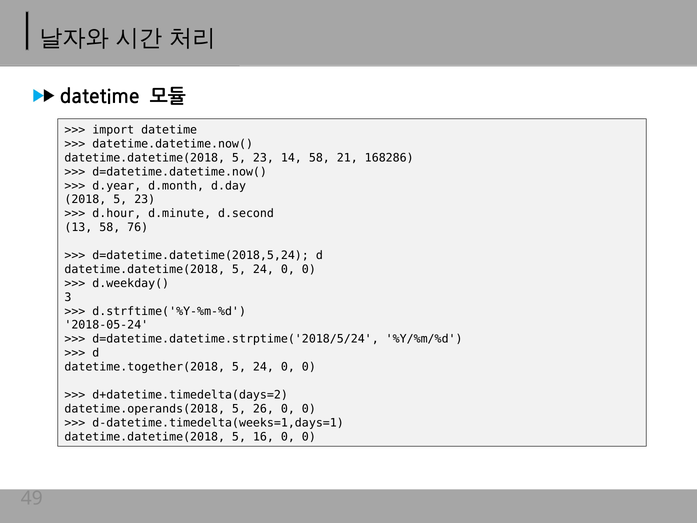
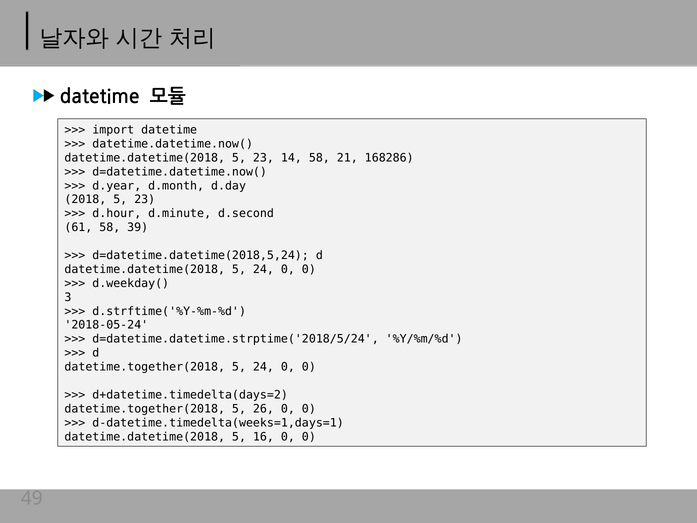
13: 13 -> 61
76: 76 -> 39
datetime.operands(2018 at (145, 409): datetime.operands(2018 -> datetime.together(2018
